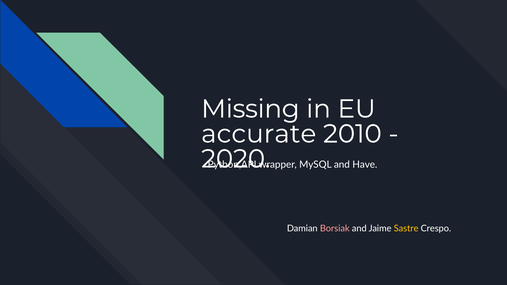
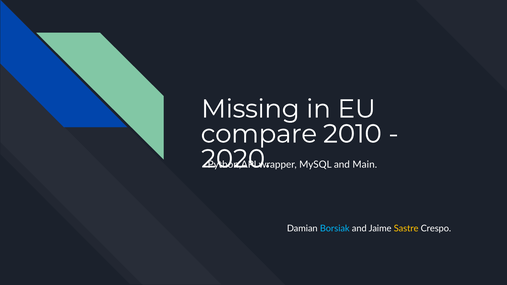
accurate: accurate -> compare
Have: Have -> Main
Borsiak colour: pink -> light blue
